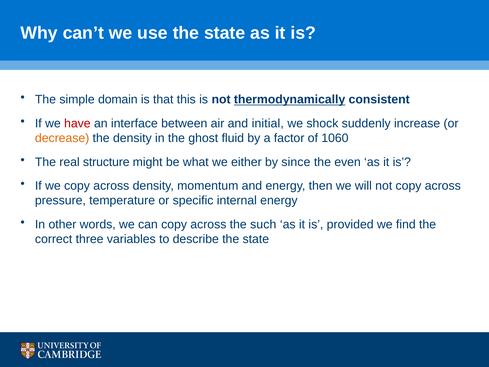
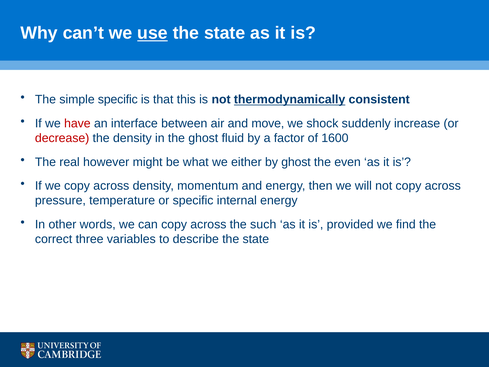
use underline: none -> present
simple domain: domain -> specific
initial: initial -> move
decrease colour: orange -> red
1060: 1060 -> 1600
structure: structure -> however
by since: since -> ghost
